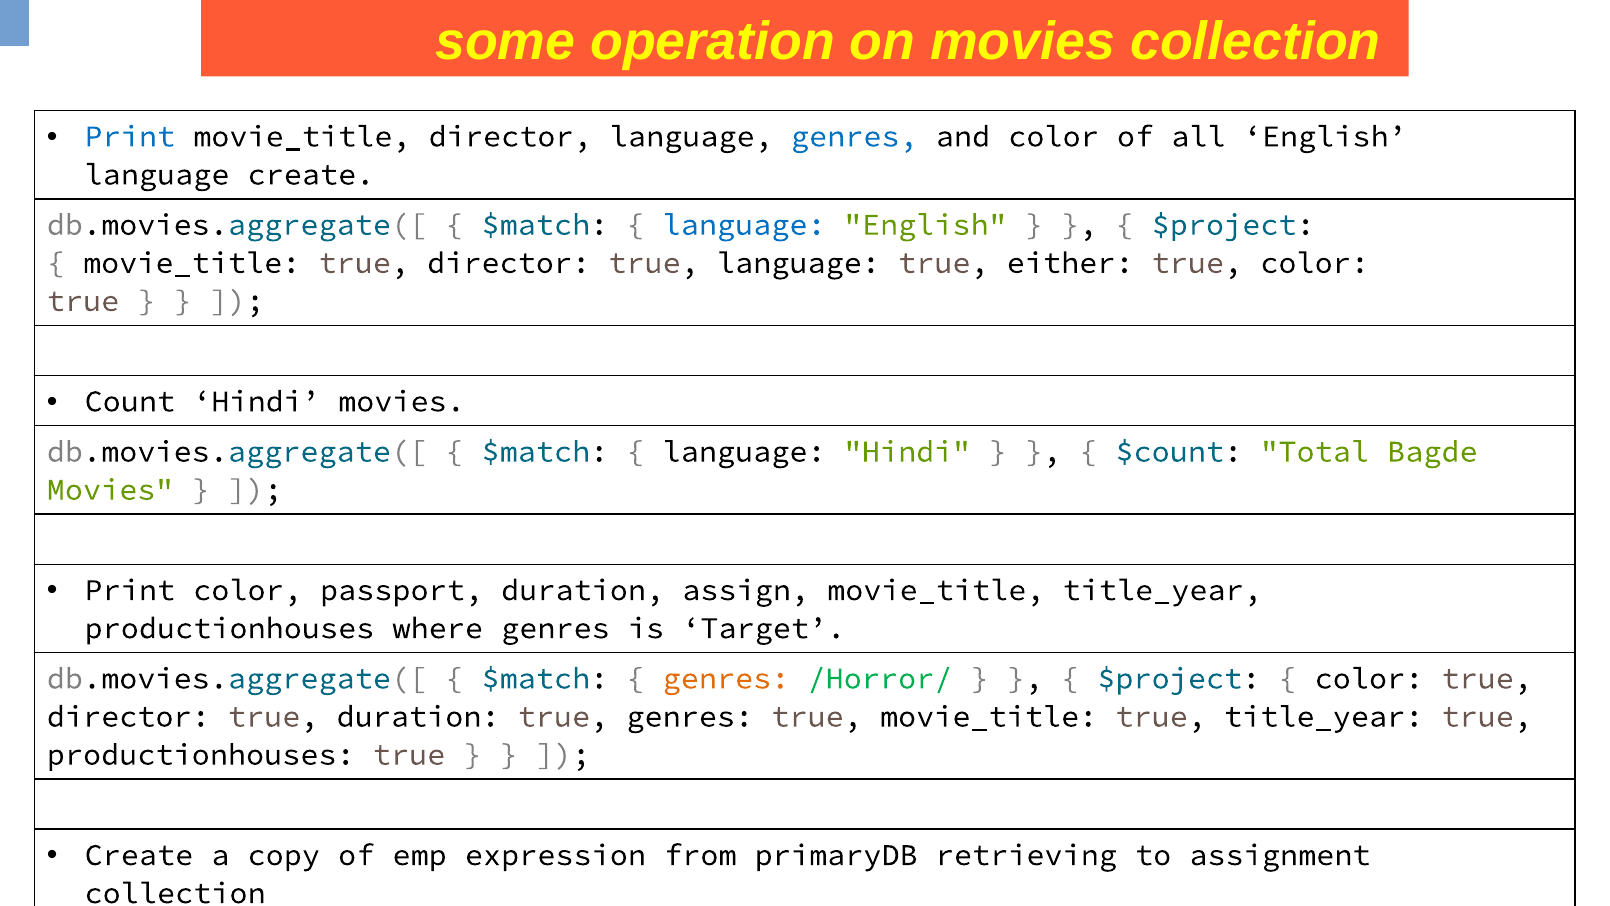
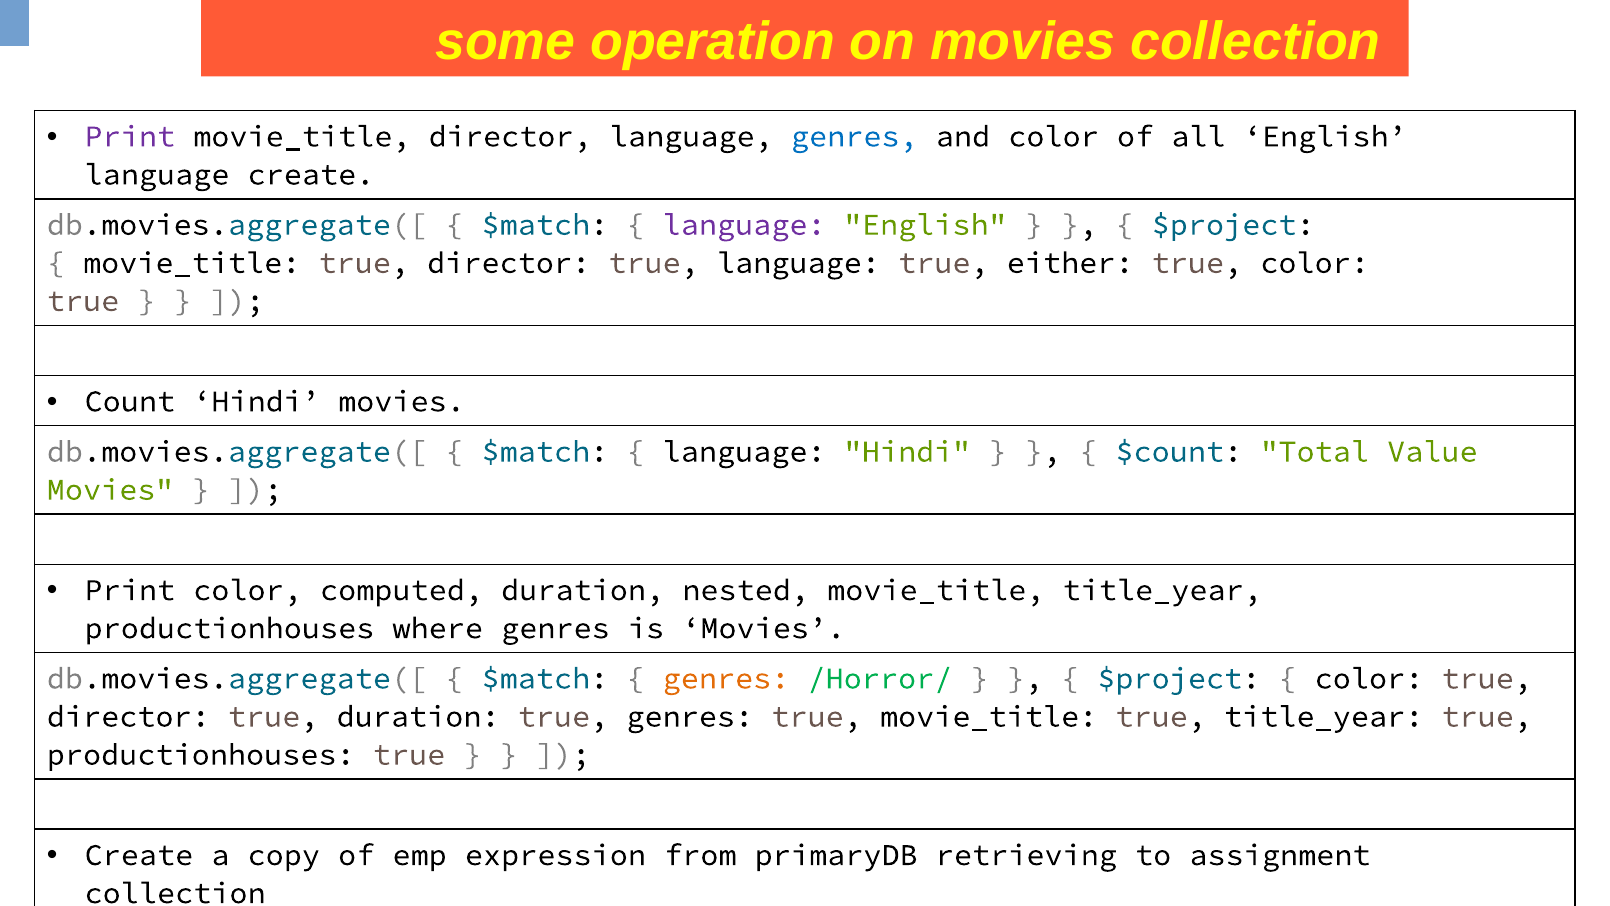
Print at (130, 136) colour: blue -> purple
language at (744, 225) colour: blue -> purple
Bagde: Bagde -> Value
passport: passport -> computed
assign: assign -> nested
is Target: Target -> Movies
